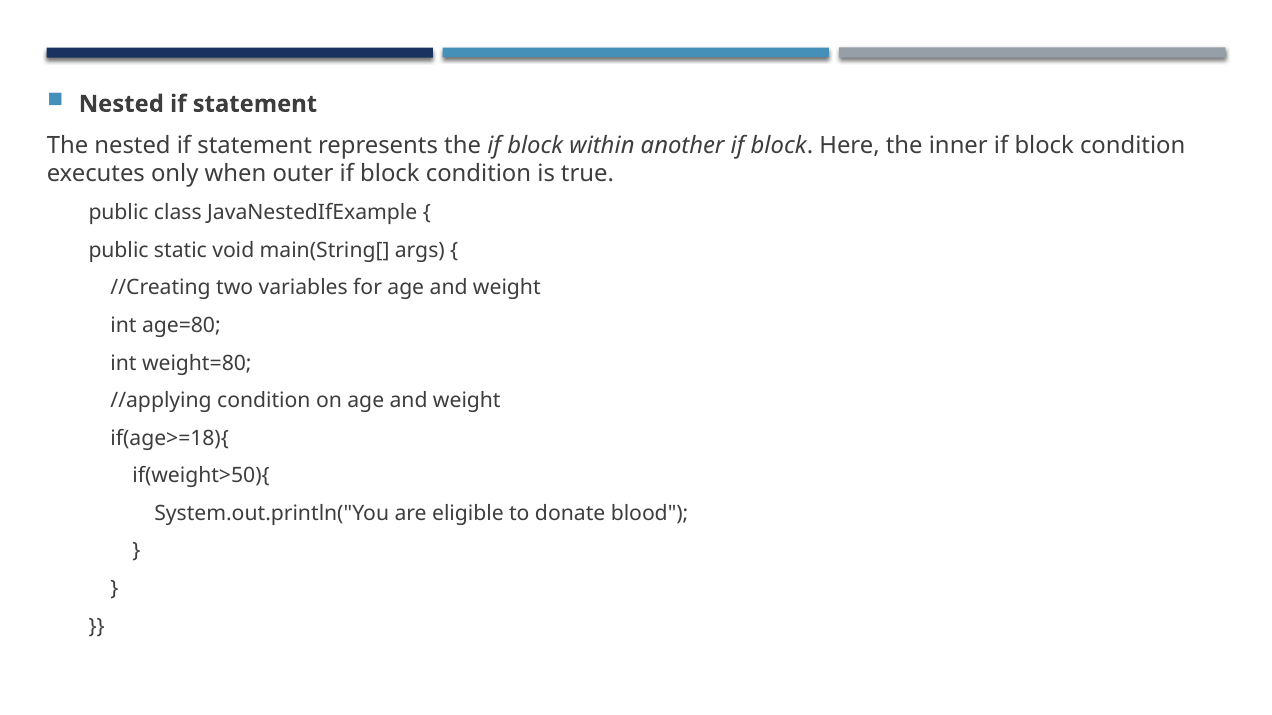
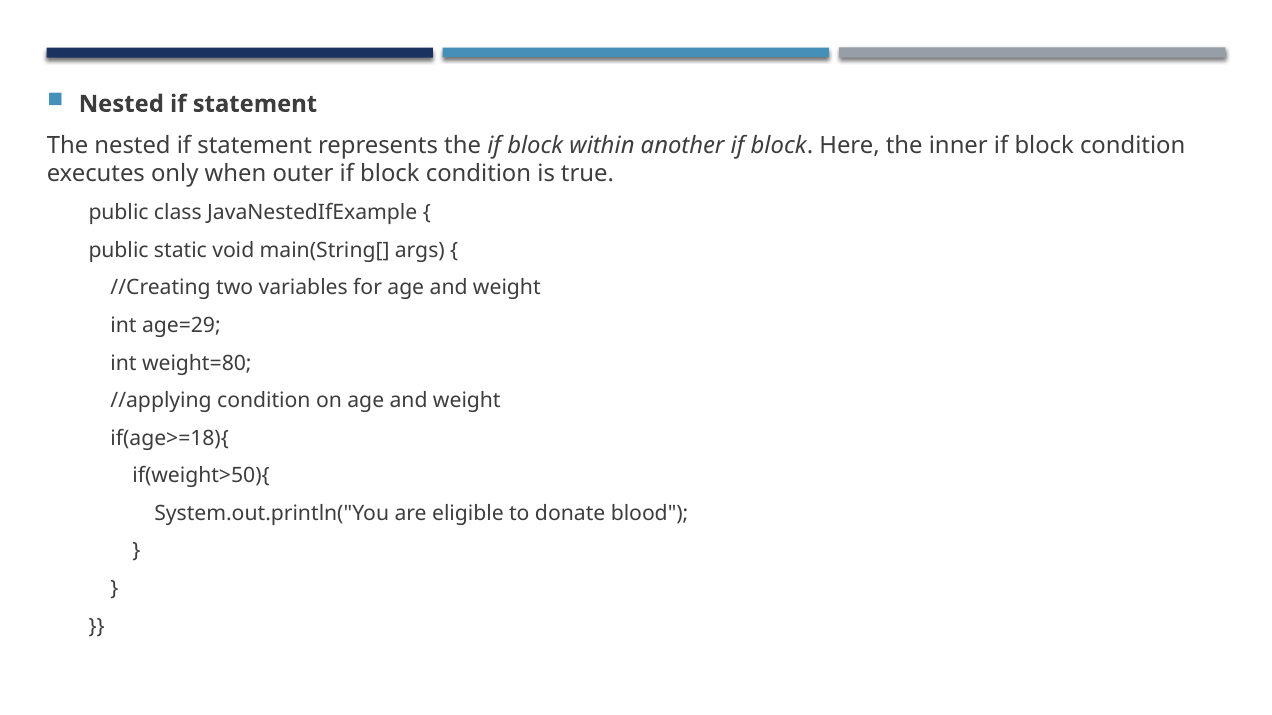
age=80: age=80 -> age=29
